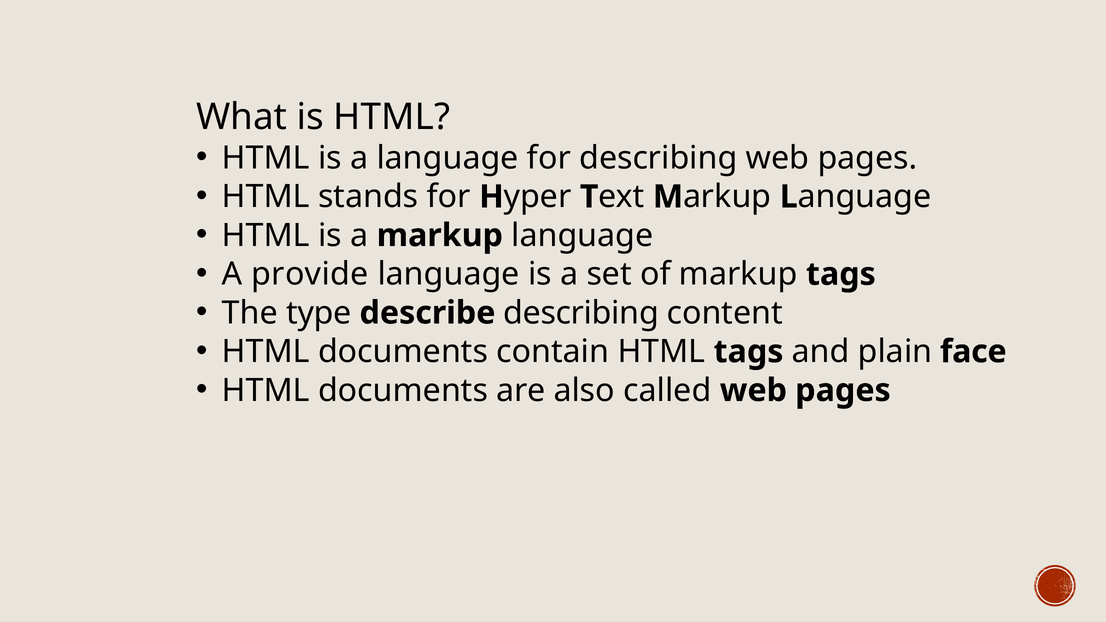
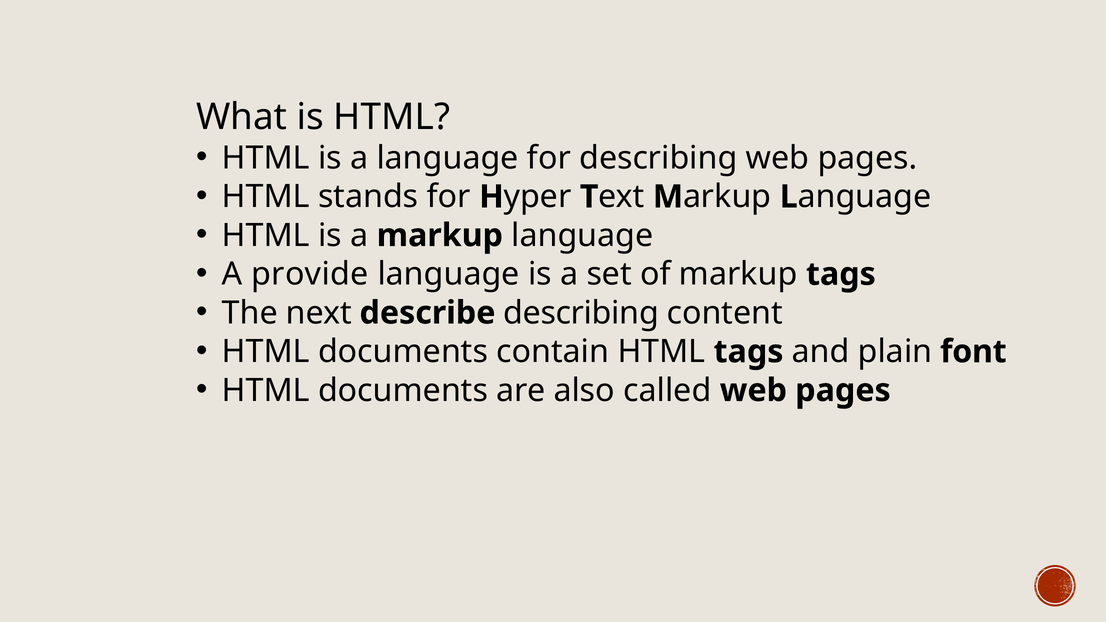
type: type -> next
face: face -> font
